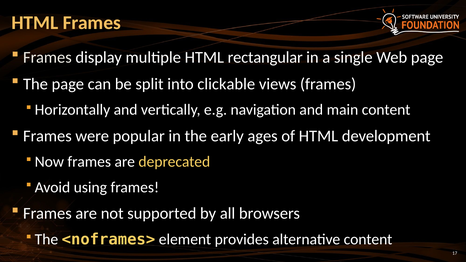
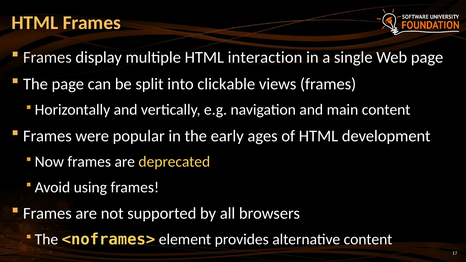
rectangular: rectangular -> interaction
